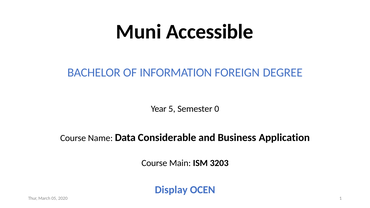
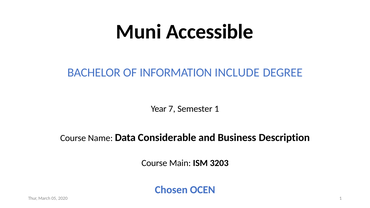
FOREIGN: FOREIGN -> INCLUDE
5: 5 -> 7
Semester 0: 0 -> 1
Application: Application -> Description
Display: Display -> Chosen
